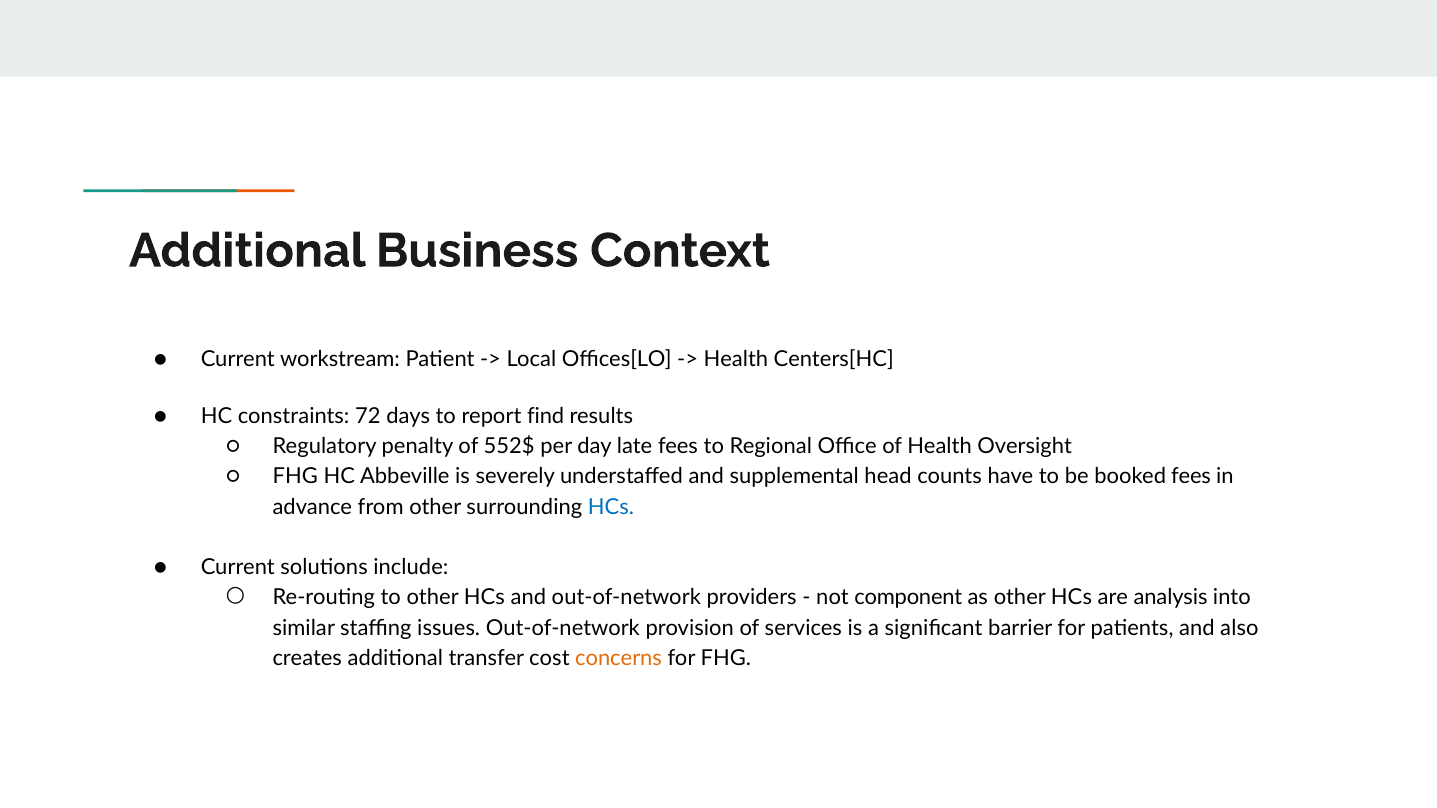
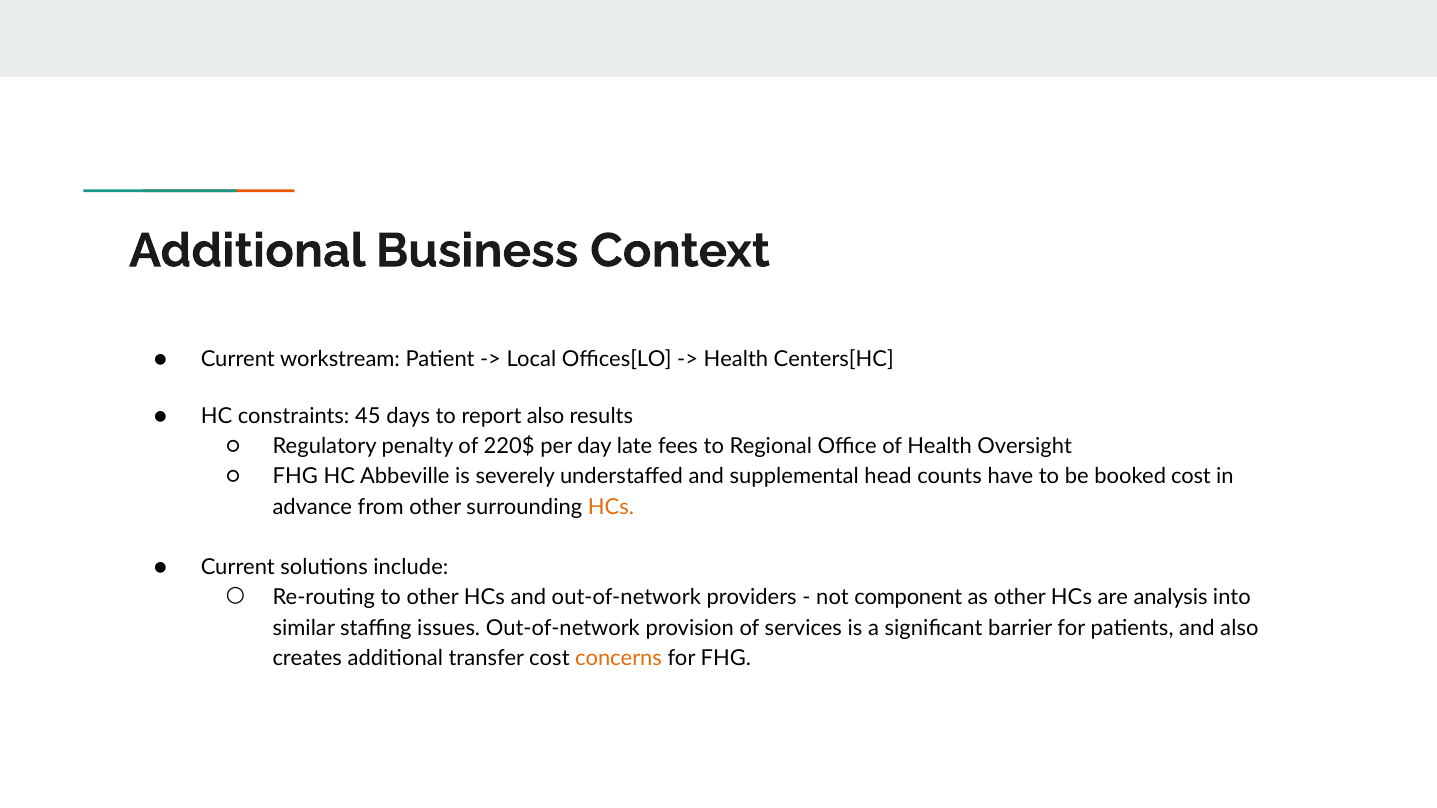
72: 72 -> 45
report find: find -> also
552$: 552$ -> 220$
booked fees: fees -> cost
HCs at (611, 507) colour: blue -> orange
